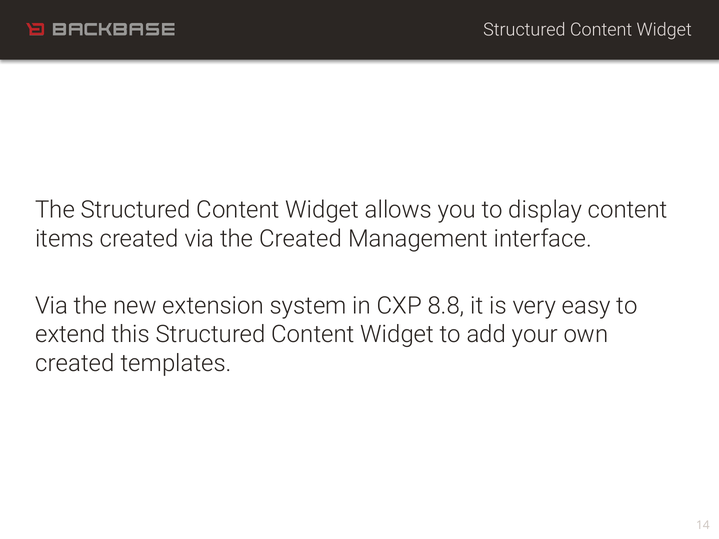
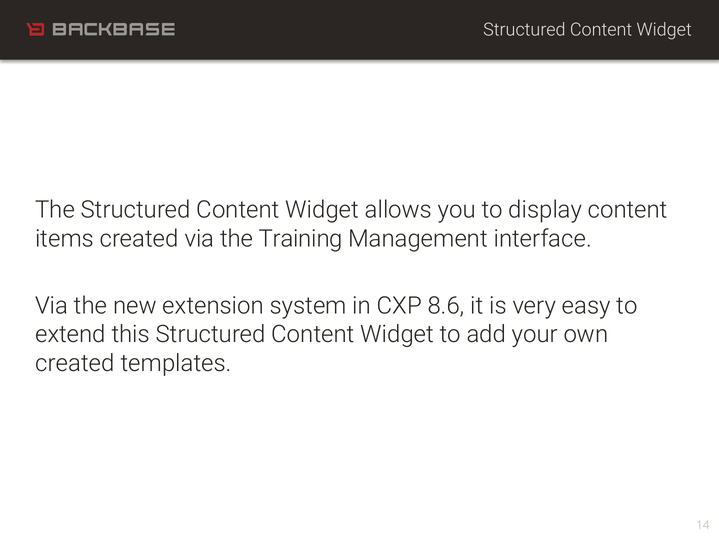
the Created: Created -> Training
8.8: 8.8 -> 8.6
